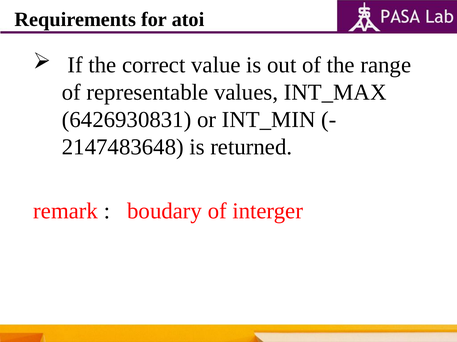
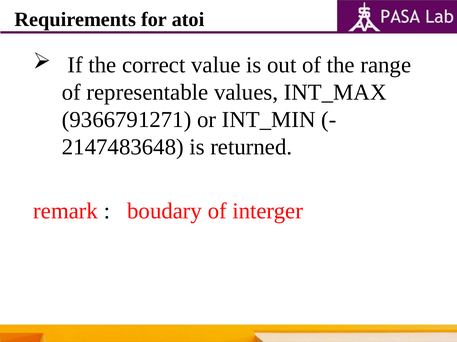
6426930831: 6426930831 -> 9366791271
